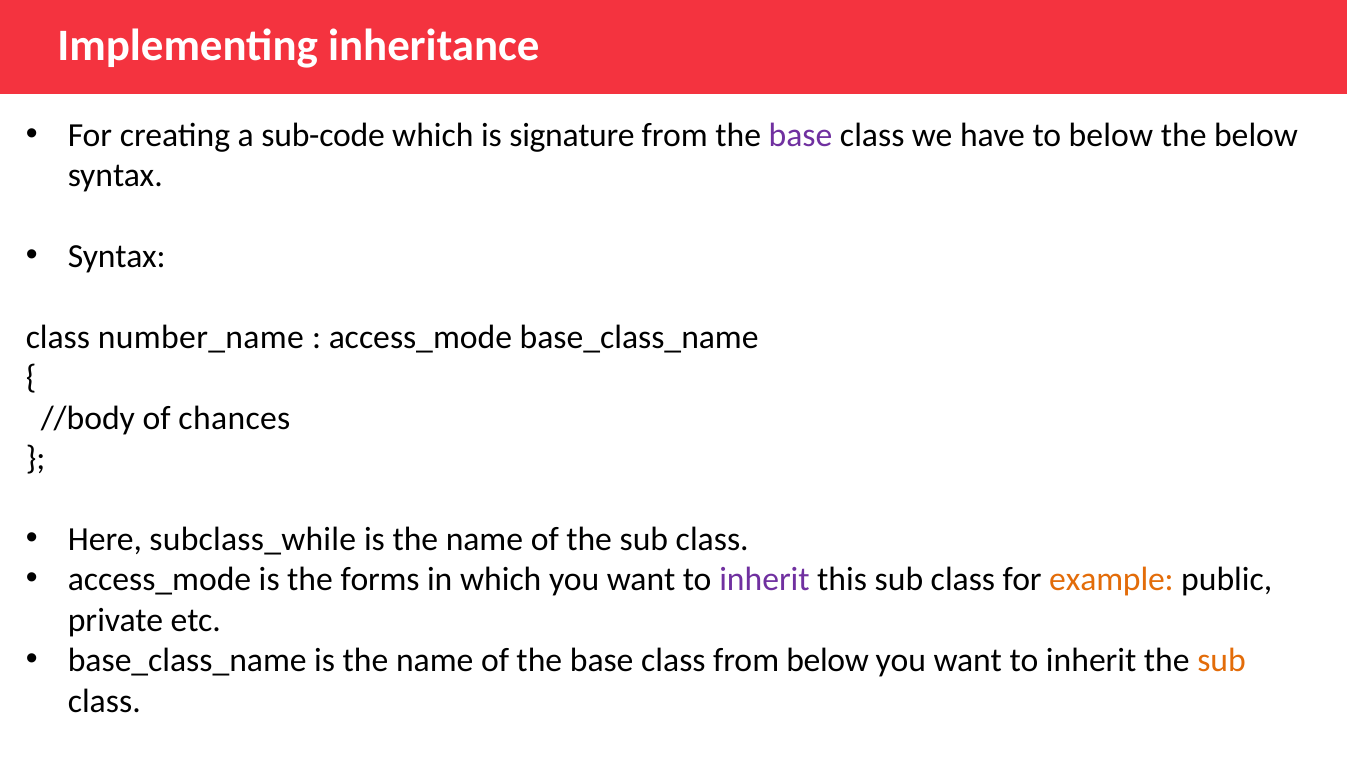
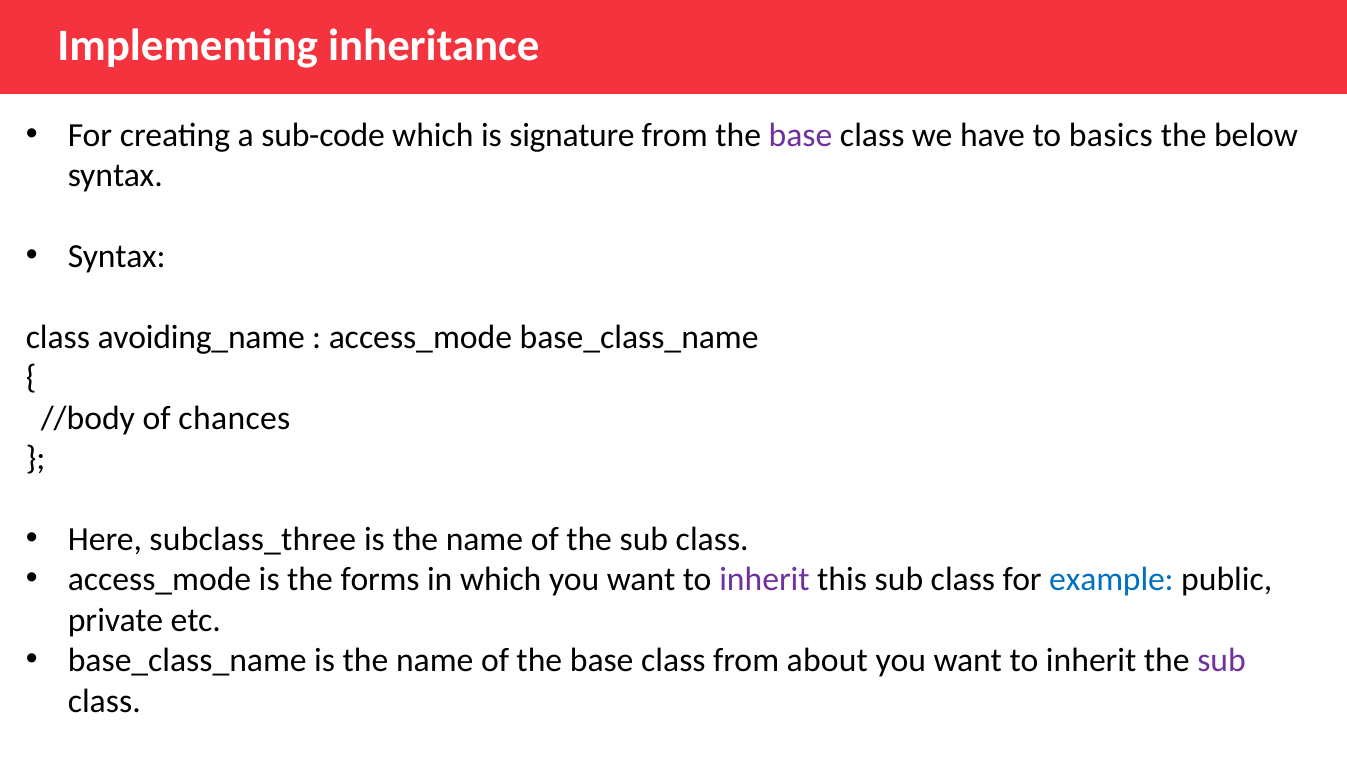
to below: below -> basics
number_name: number_name -> avoiding_name
subclass_while: subclass_while -> subclass_three
example colour: orange -> blue
from below: below -> about
sub at (1221, 660) colour: orange -> purple
